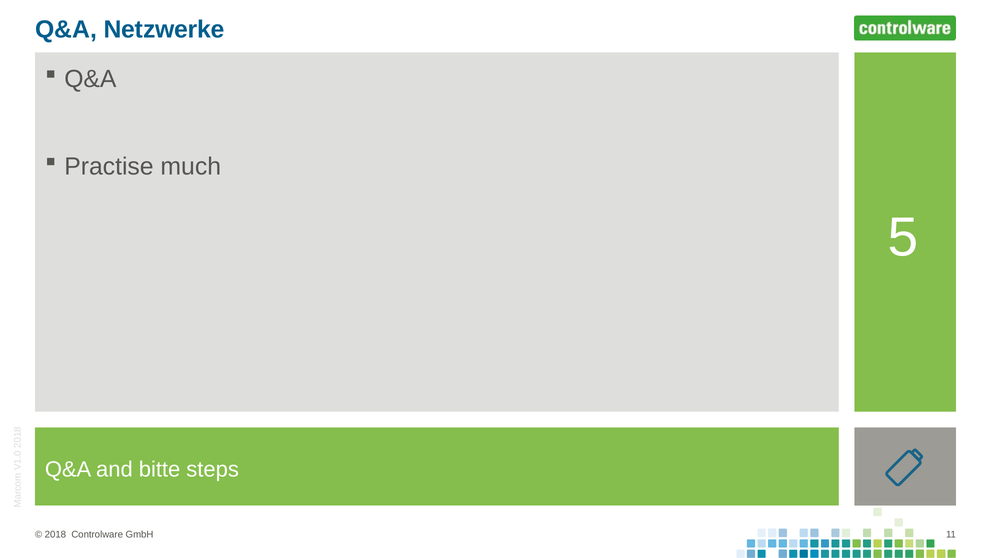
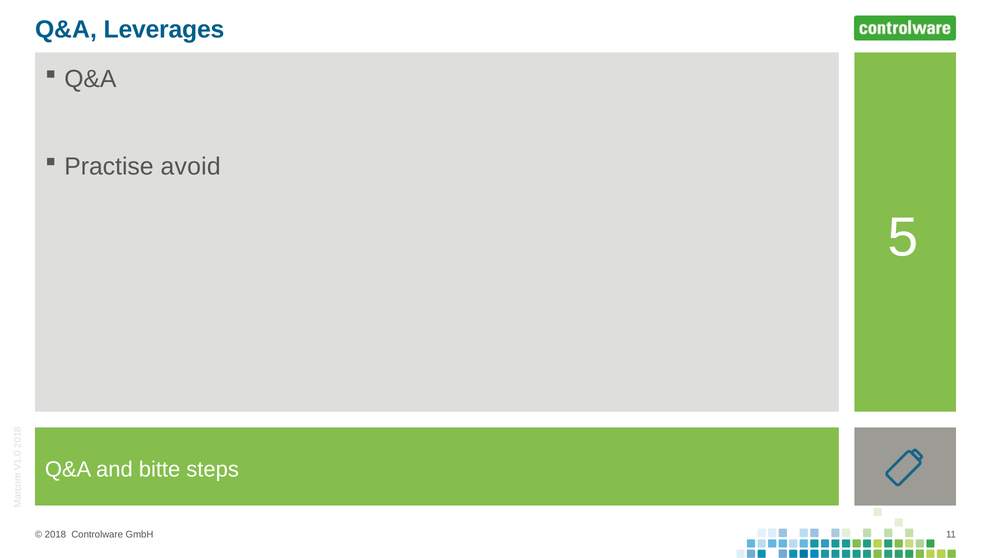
Netzwerke: Netzwerke -> Leverages
much: much -> avoid
